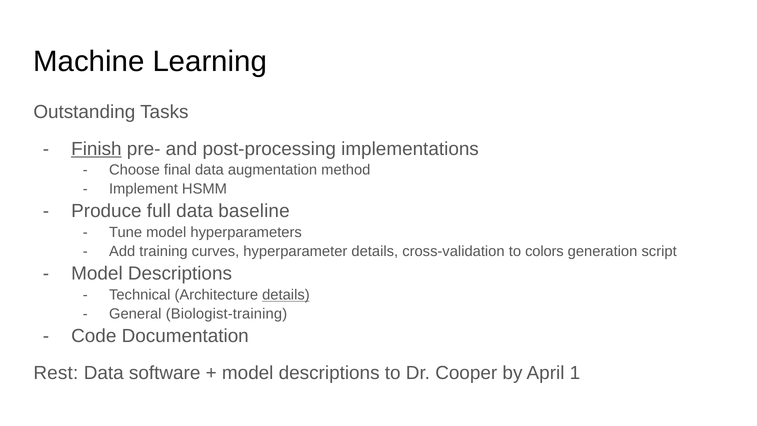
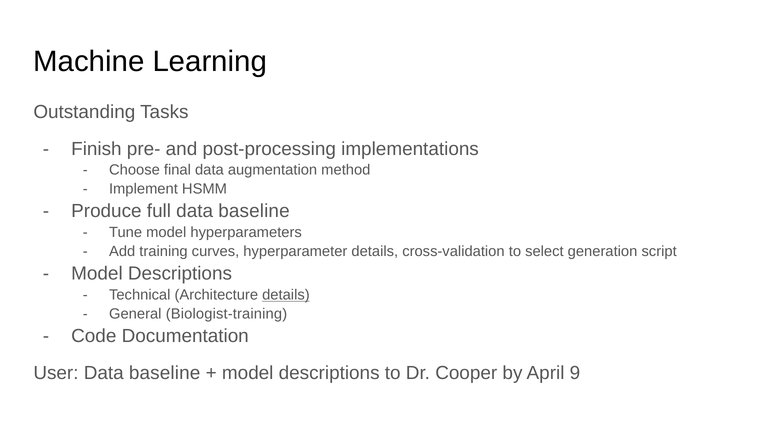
Finish underline: present -> none
colors: colors -> select
Rest: Rest -> User
software at (165, 373): software -> baseline
1: 1 -> 9
